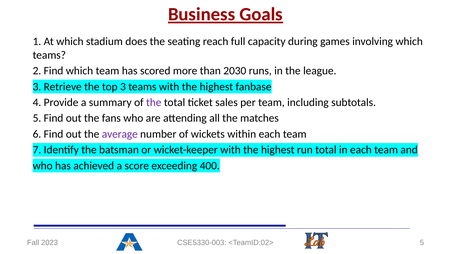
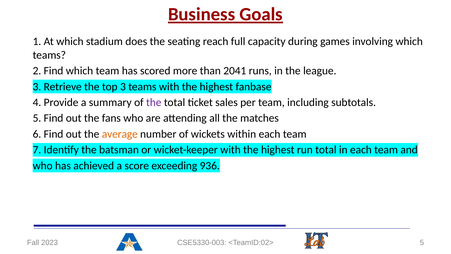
2030: 2030 -> 2041
average colour: purple -> orange
400: 400 -> 936
